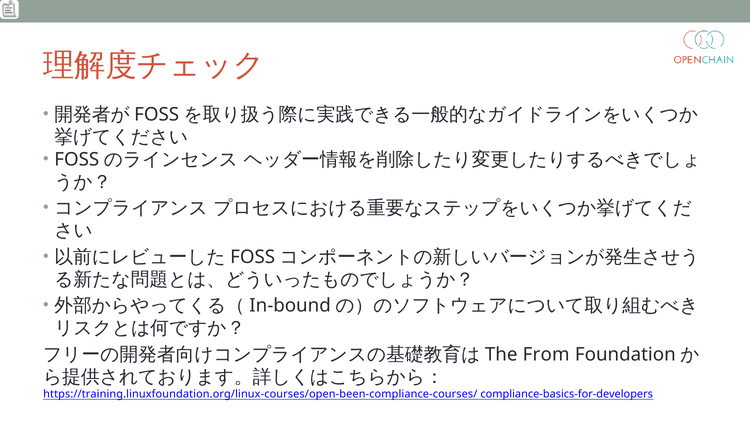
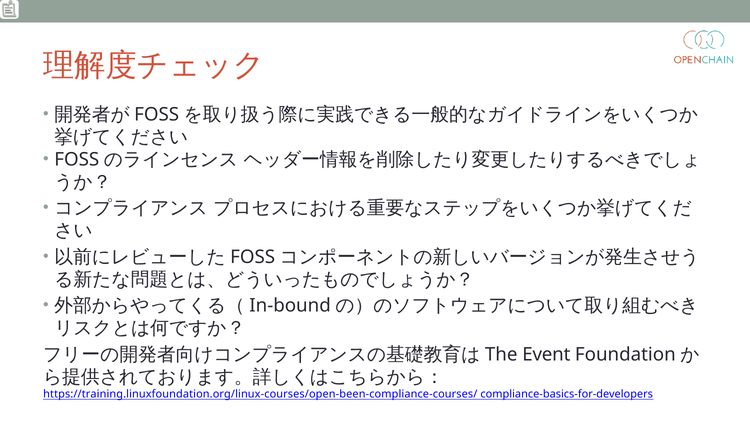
From: From -> Event
